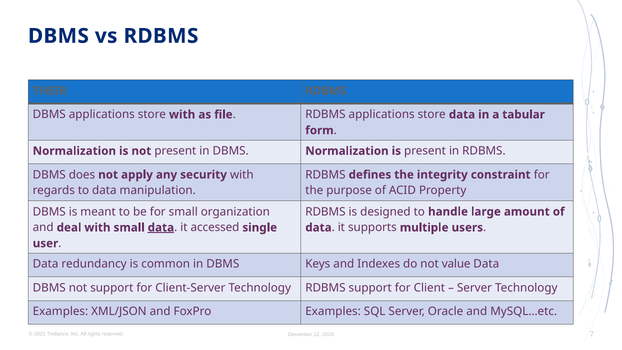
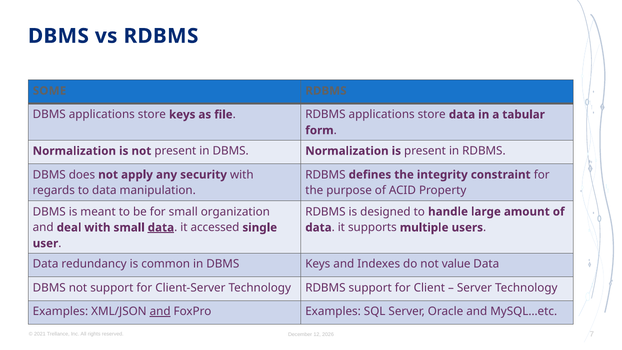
THEIR: THEIR -> SOME
store with: with -> keys
and at (160, 311) underline: none -> present
